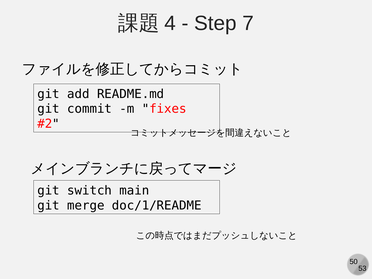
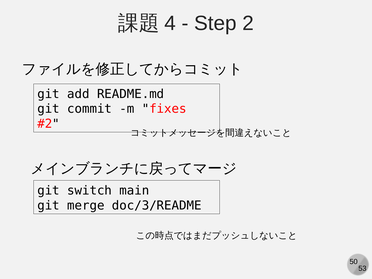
7: 7 -> 2
doc/1/README: doc/1/README -> doc/3/README
